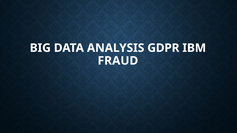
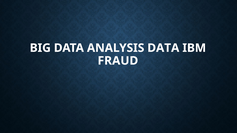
ANALYSIS GDPR: GDPR -> DATA
